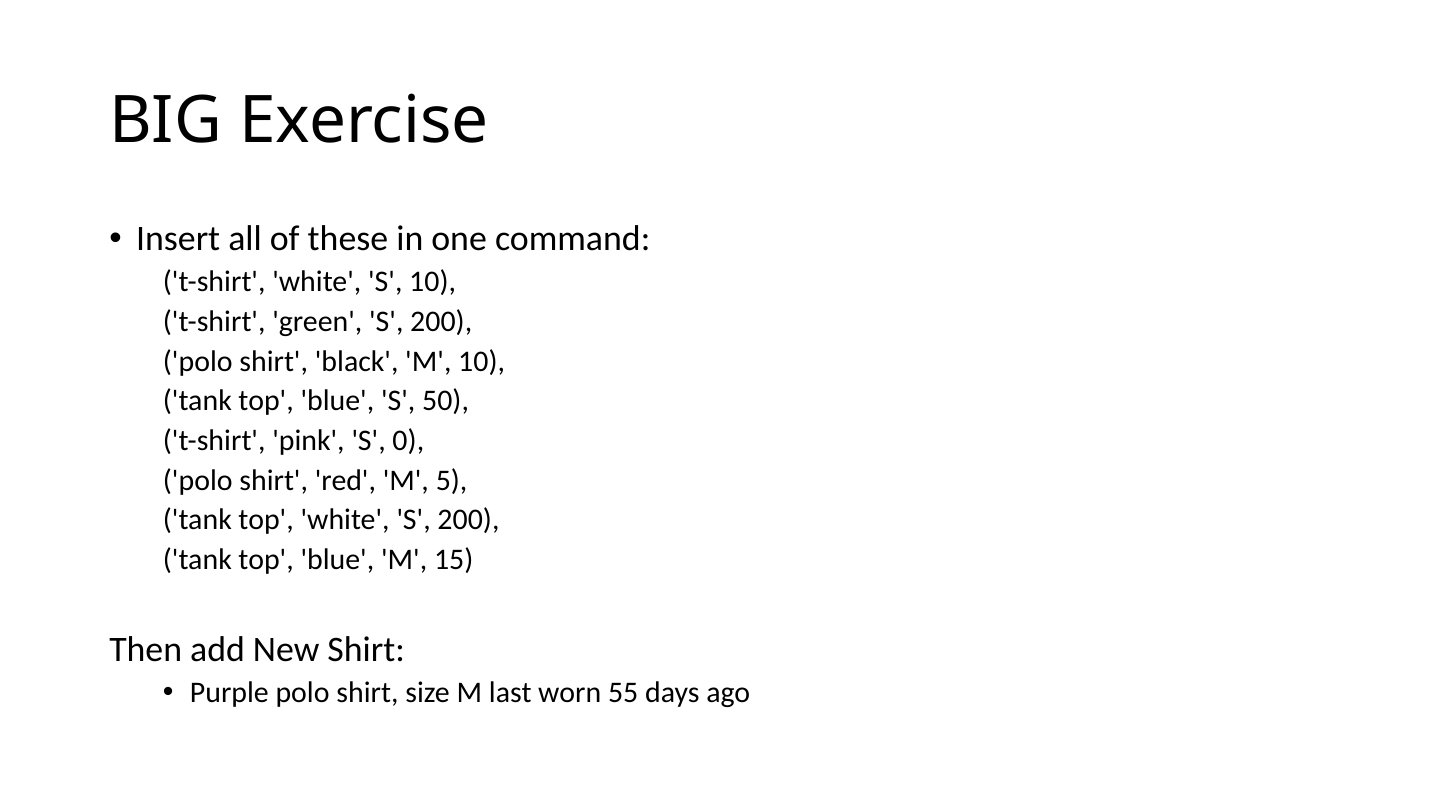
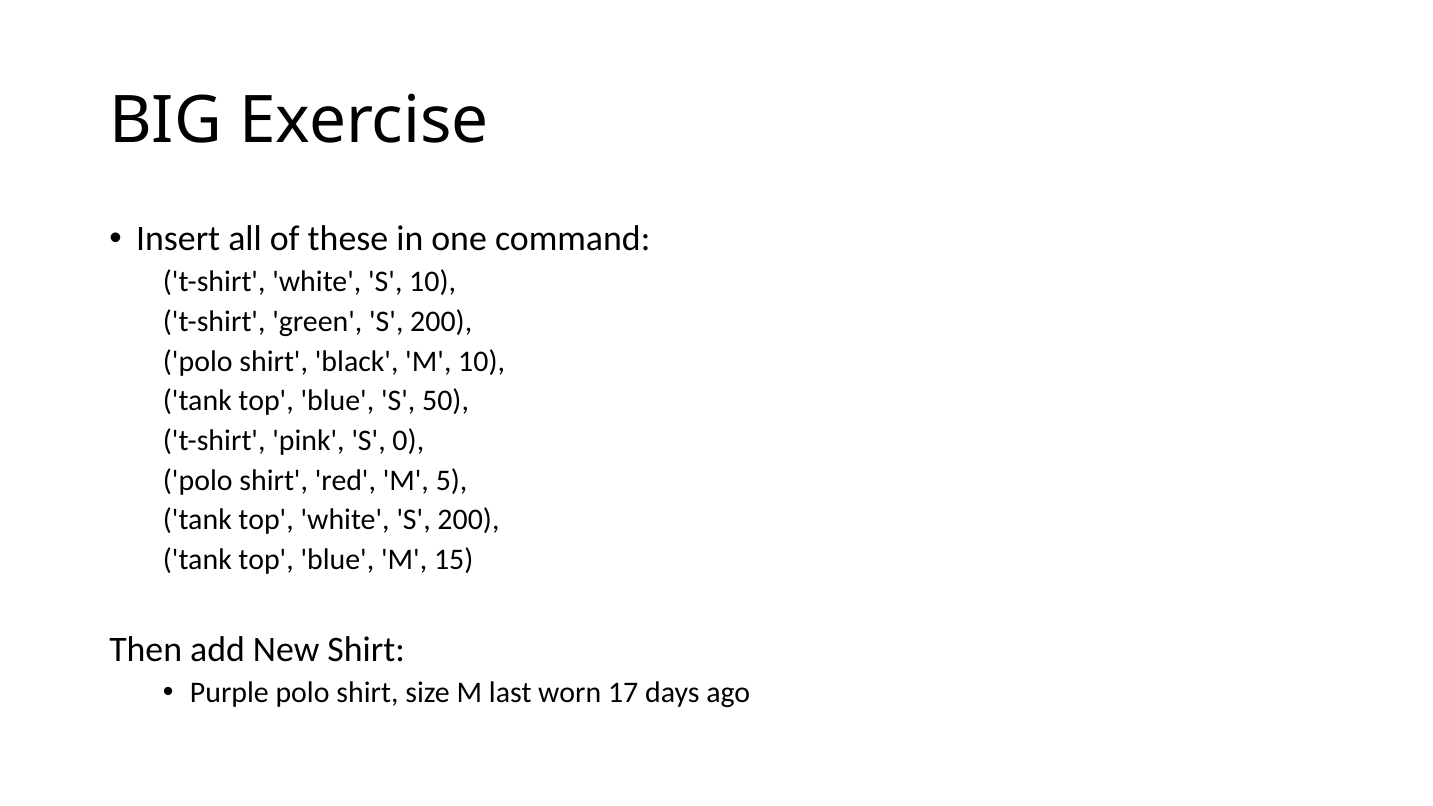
55: 55 -> 17
